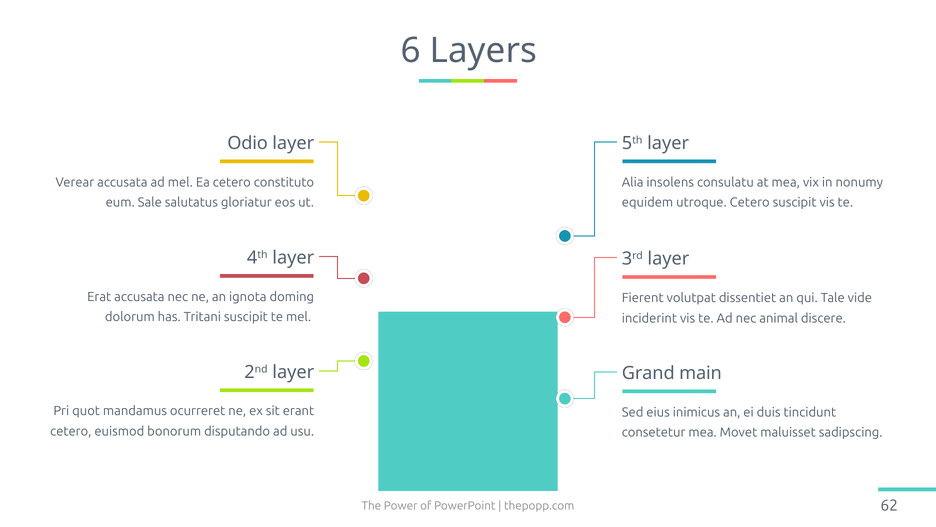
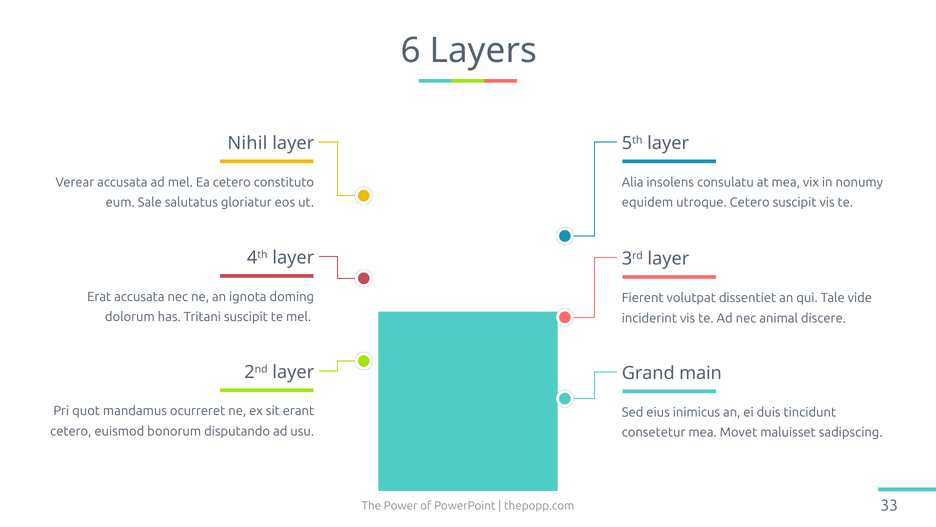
Odio: Odio -> Nihil
62: 62 -> 33
